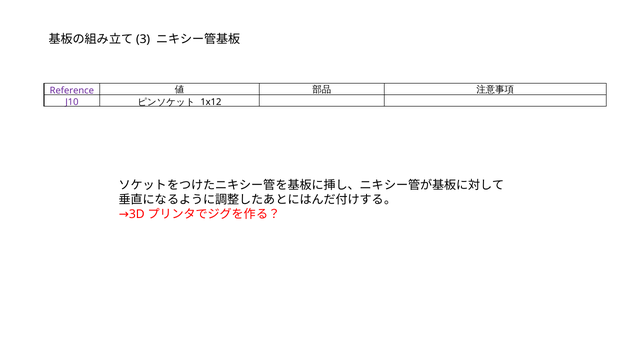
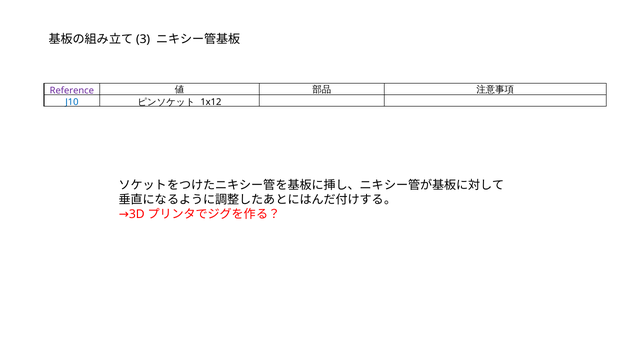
J10 colour: purple -> blue
